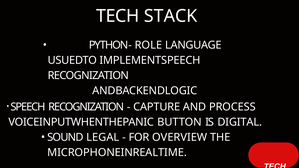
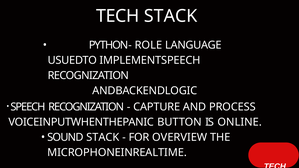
DIGITAL: DIGITAL -> ONLINE
SOUND LEGAL: LEGAL -> STACK
